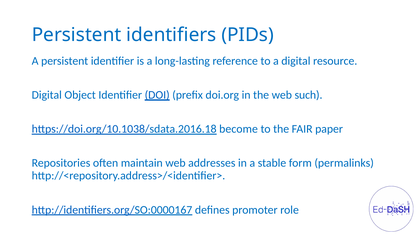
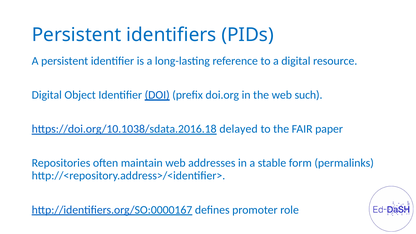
become: become -> delayed
